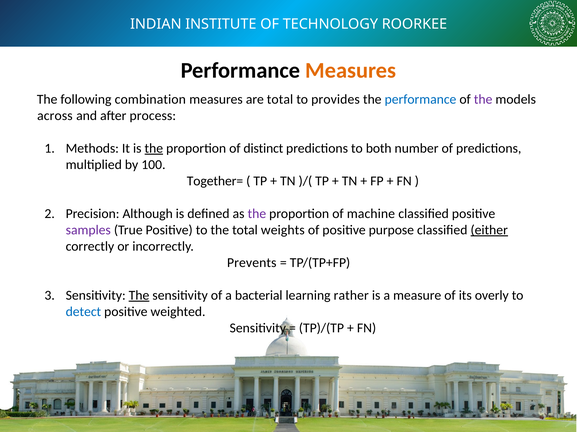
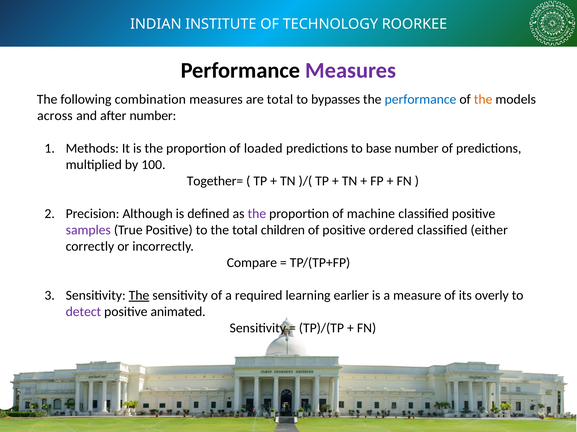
Measures at (351, 70) colour: orange -> purple
provides: provides -> bypasses
the at (483, 100) colour: purple -> orange
after process: process -> number
the at (154, 149) underline: present -> none
distinct: distinct -> loaded
both: both -> base
weights: weights -> children
purpose: purpose -> ordered
either underline: present -> none
Prevents: Prevents -> Compare
bacterial: bacterial -> required
rather: rather -> earlier
detect colour: blue -> purple
weighted: weighted -> animated
